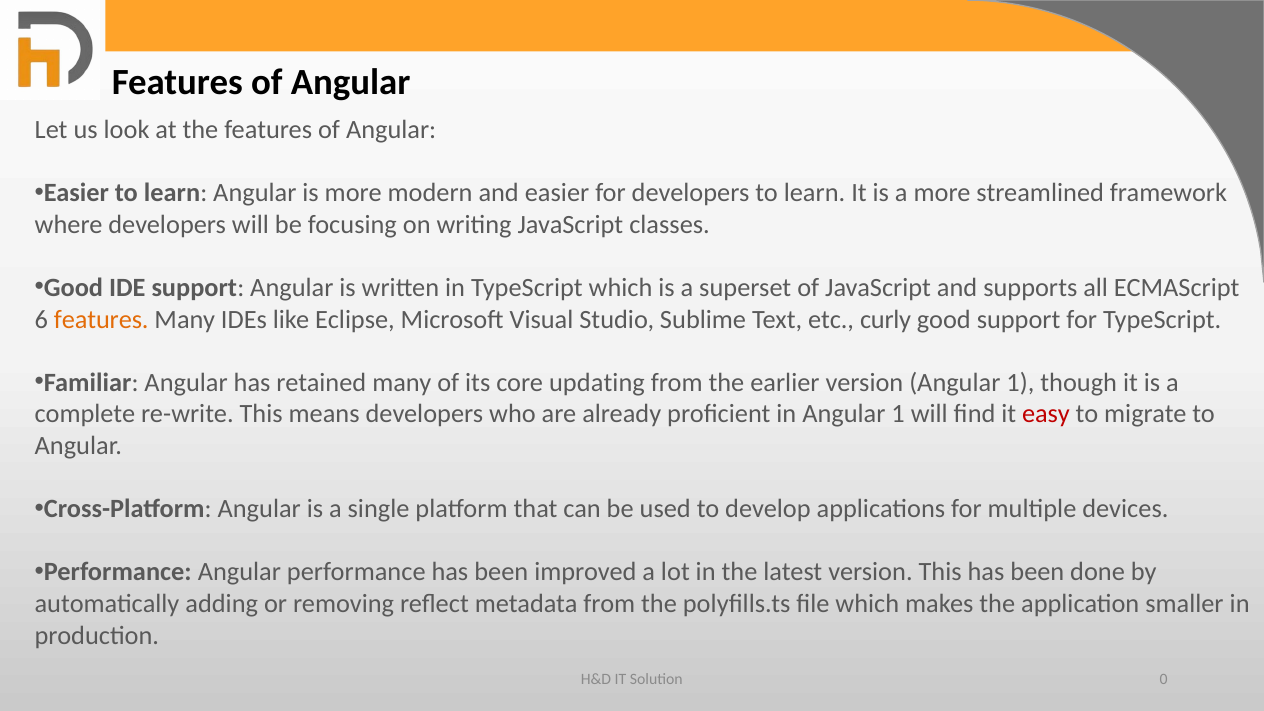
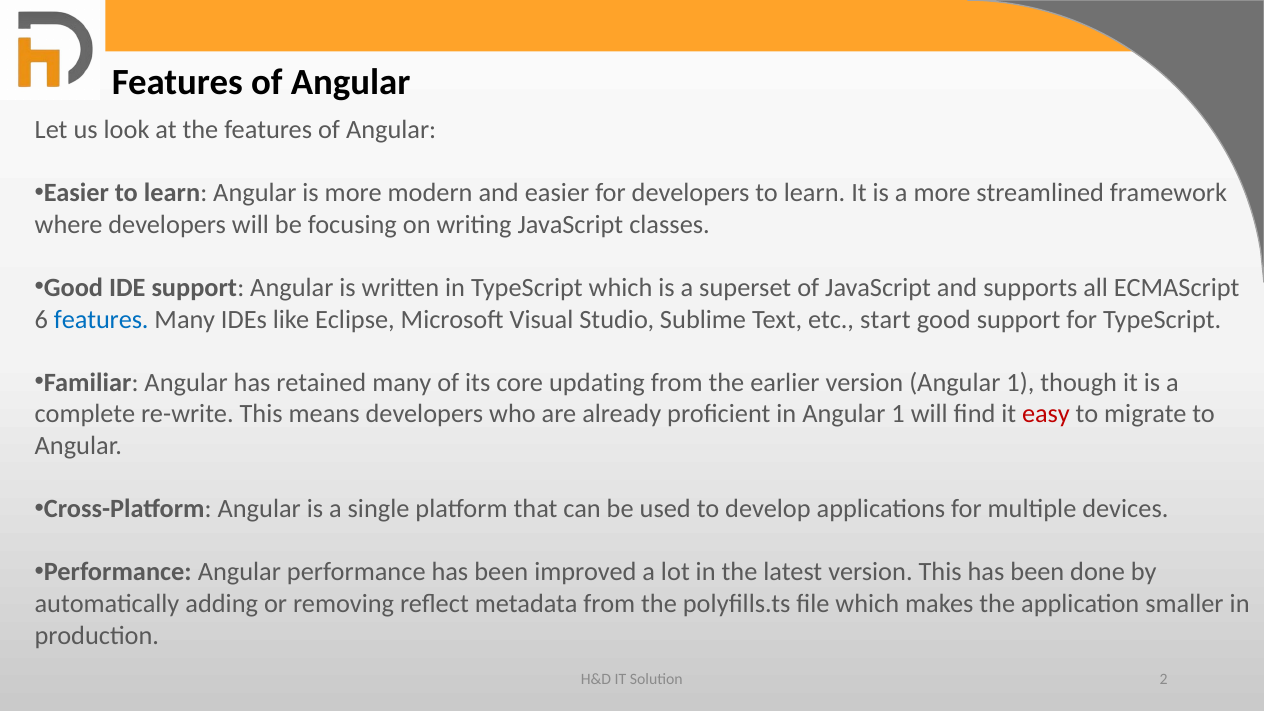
features at (101, 319) colour: orange -> blue
curly: curly -> start
0: 0 -> 2
